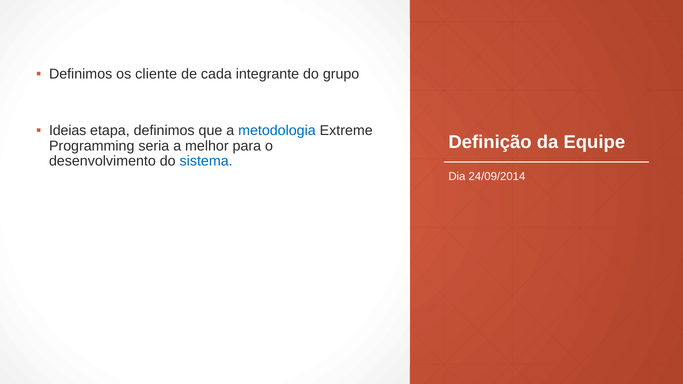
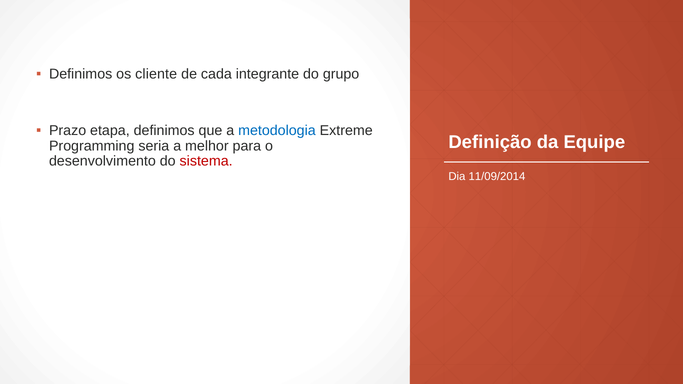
Ideias: Ideias -> Prazo
sistema colour: blue -> red
24/09/2014: 24/09/2014 -> 11/09/2014
